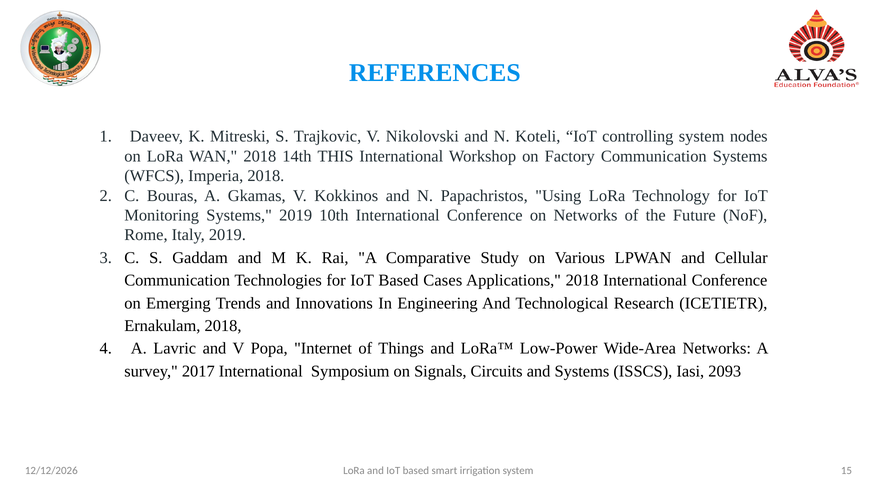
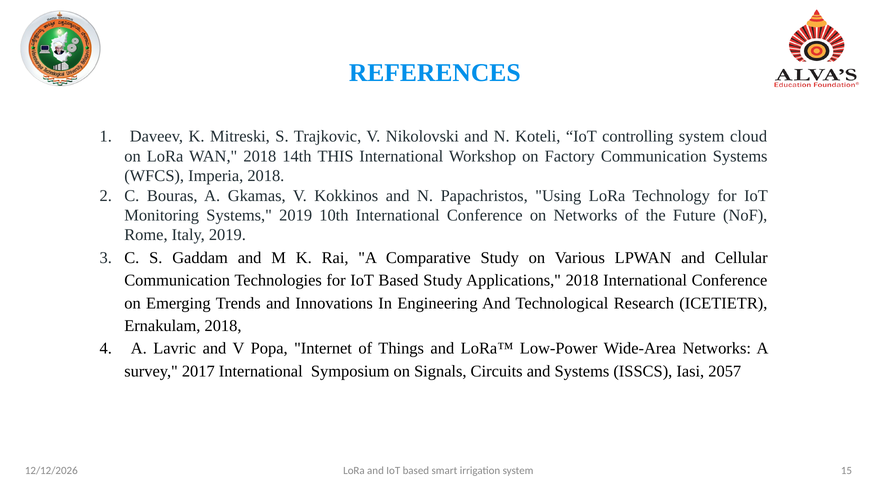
nodes: nodes -> cloud
Based Cases: Cases -> Study
2093: 2093 -> 2057
